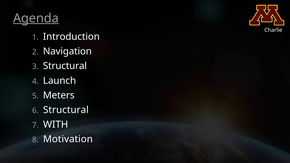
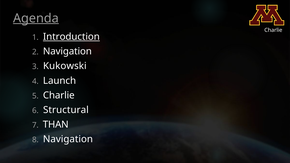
Introduction underline: none -> present
Structural at (65, 66): Structural -> Kukowski
Meters at (59, 95): Meters -> Charlie
WITH: WITH -> THAN
Motivation at (68, 139): Motivation -> Navigation
